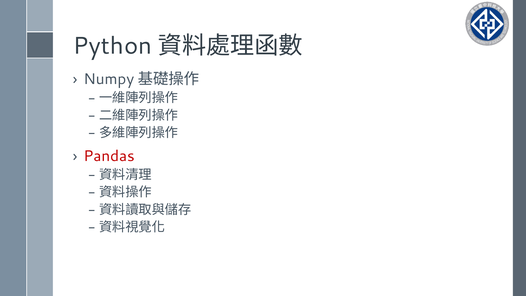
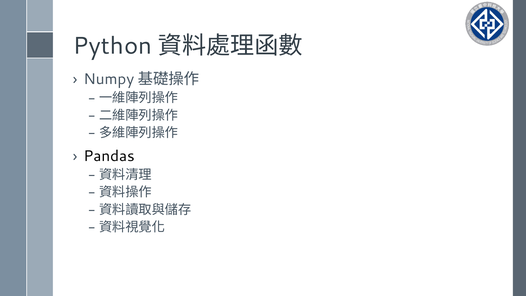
Pandas colour: red -> black
